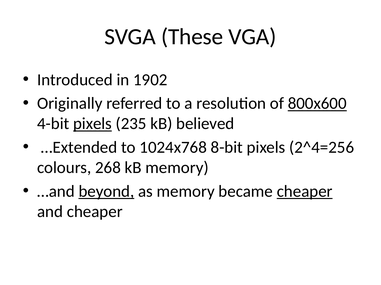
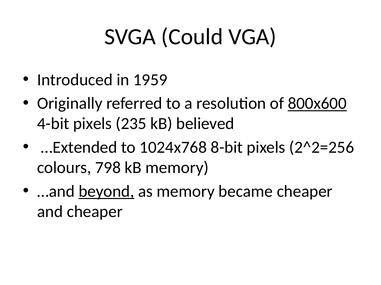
These: These -> Could
1902: 1902 -> 1959
pixels at (93, 124) underline: present -> none
2^4=256: 2^4=256 -> 2^2=256
268: 268 -> 798
cheaper at (305, 192) underline: present -> none
